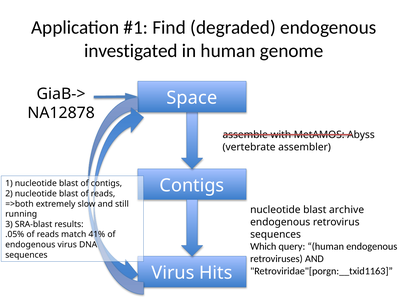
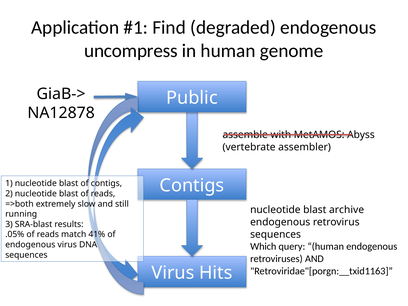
investigated: investigated -> uncompress
Space: Space -> Public
